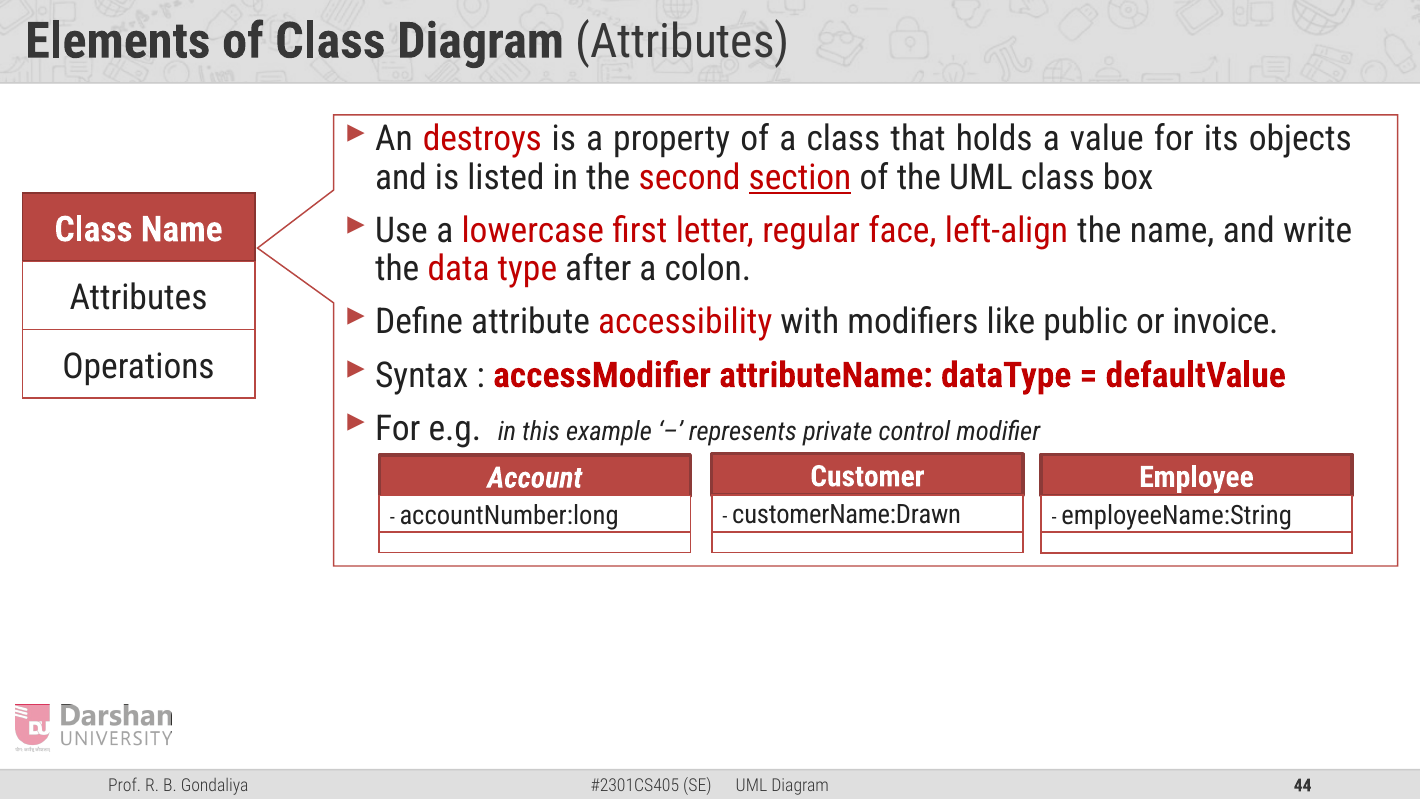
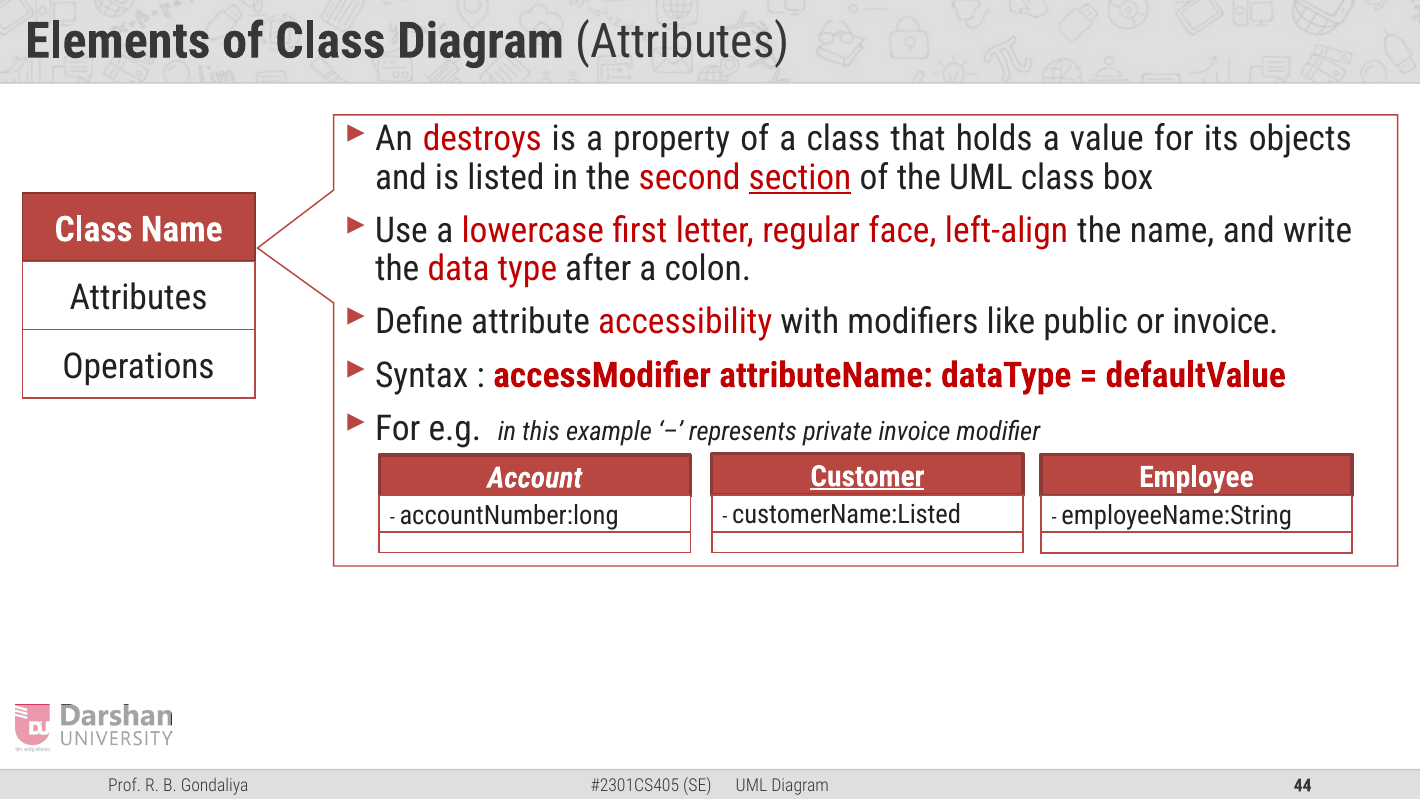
private control: control -> invoice
Customer underline: none -> present
customerName:Drawn: customerName:Drawn -> customerName:Listed
